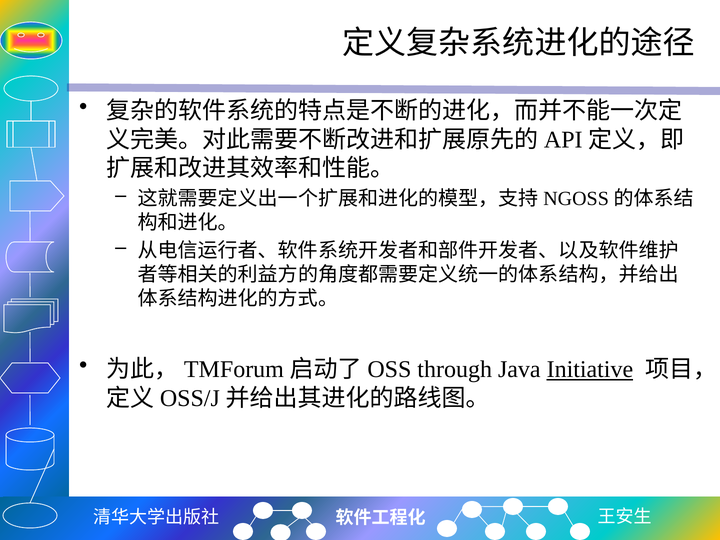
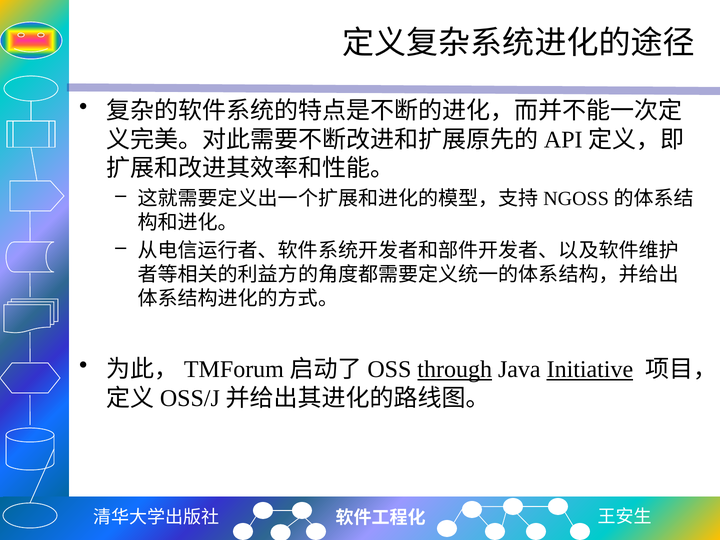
through underline: none -> present
